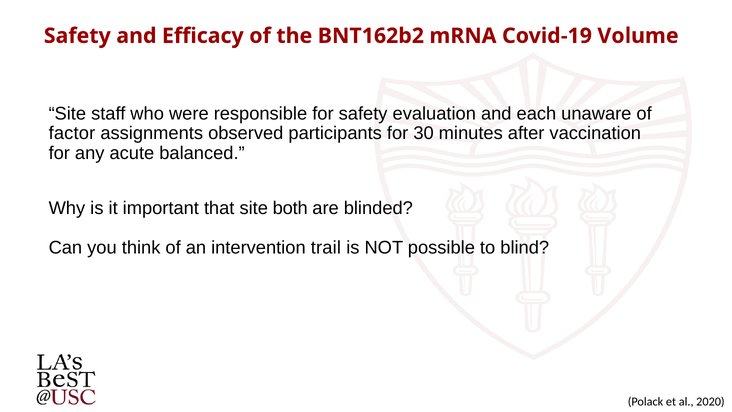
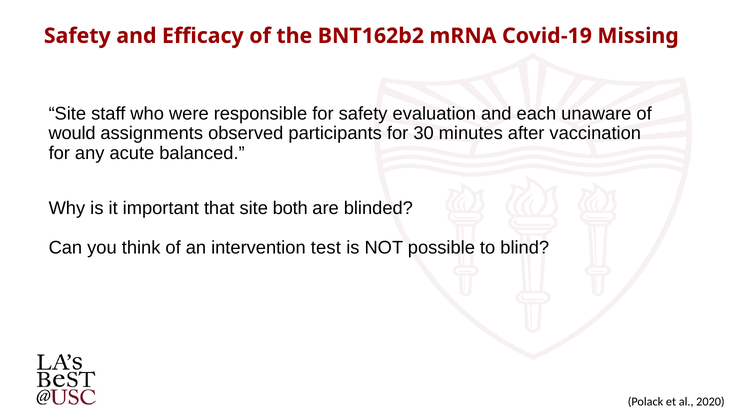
Volume: Volume -> Missing
factor: factor -> would
trail: trail -> test
